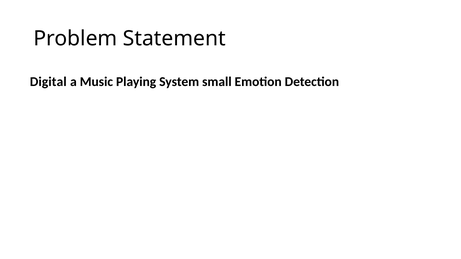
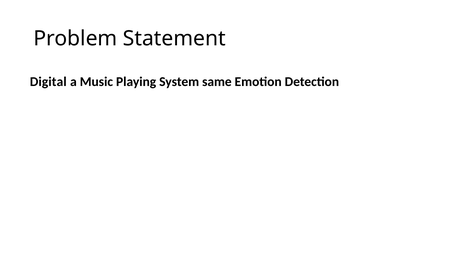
small: small -> same
